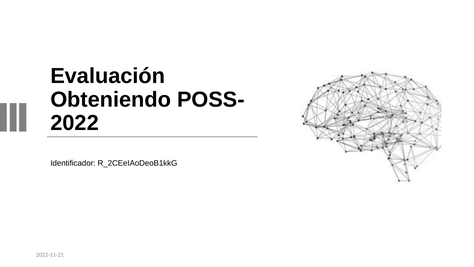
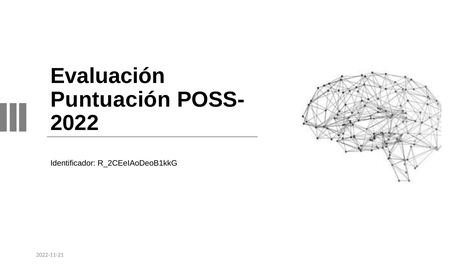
Obteniendo: Obteniendo -> Puntuación
